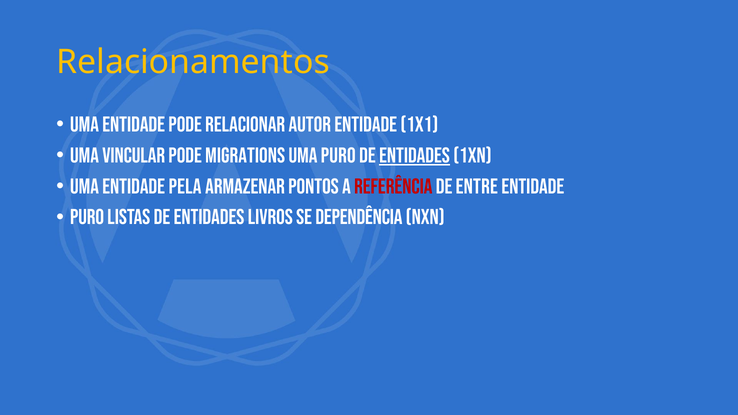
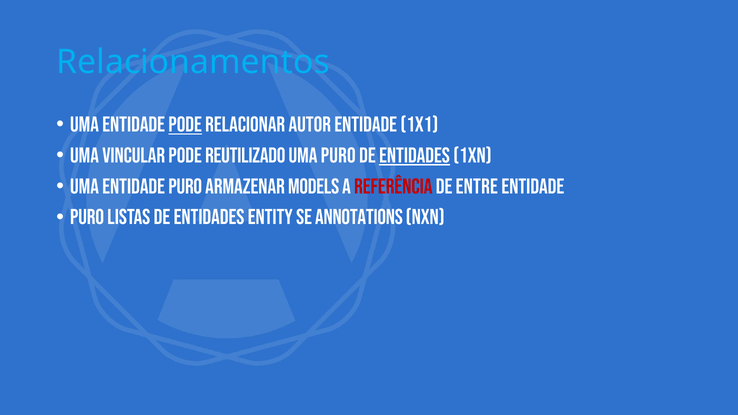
Relacionamentos colour: yellow -> light blue
pode at (185, 125) underline: none -> present
migrations: migrations -> reutilizado
entidade pela: pela -> puro
pontos: pontos -> models
livros: livros -> entity
dependência: dependência -> annotations
